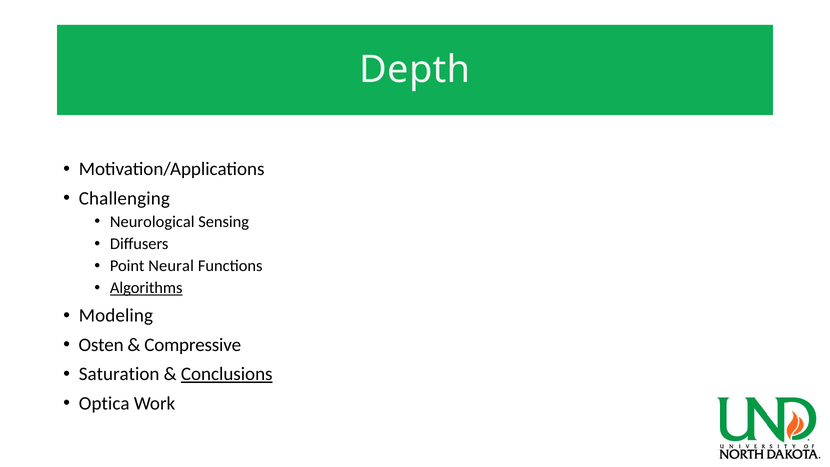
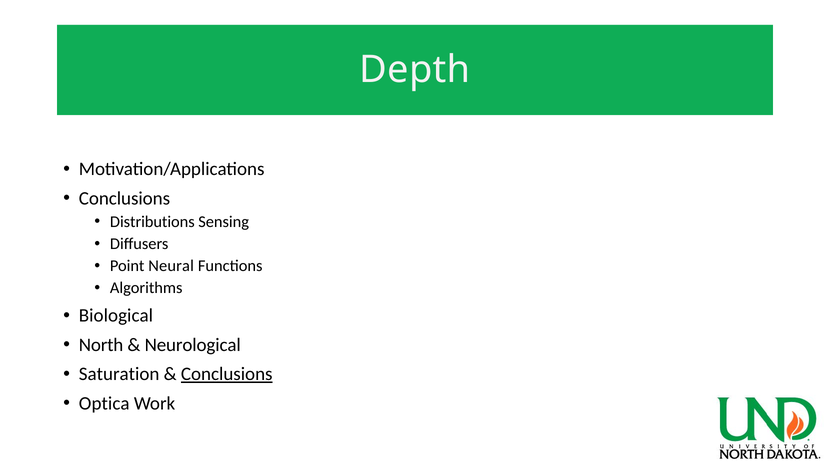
Challenging at (124, 198): Challenging -> Conclusions
Neurological: Neurological -> Distributions
Algorithms underline: present -> none
Modeling: Modeling -> Biological
Osten: Osten -> North
Compressive: Compressive -> Neurological
